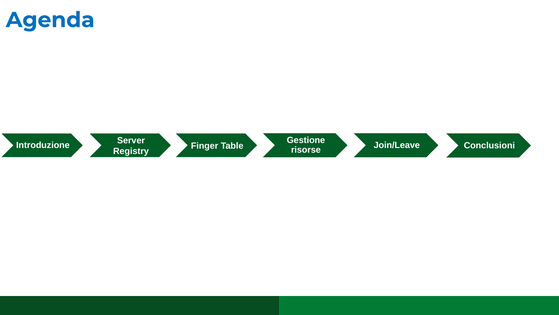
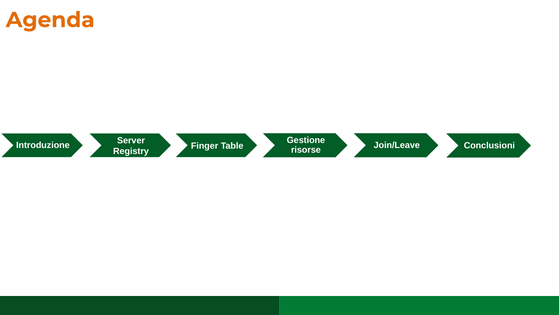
Agenda colour: blue -> orange
